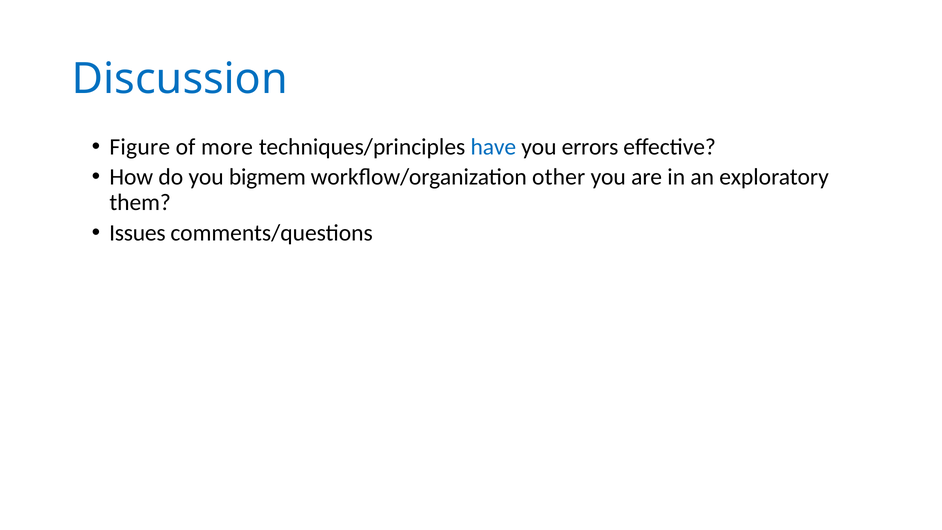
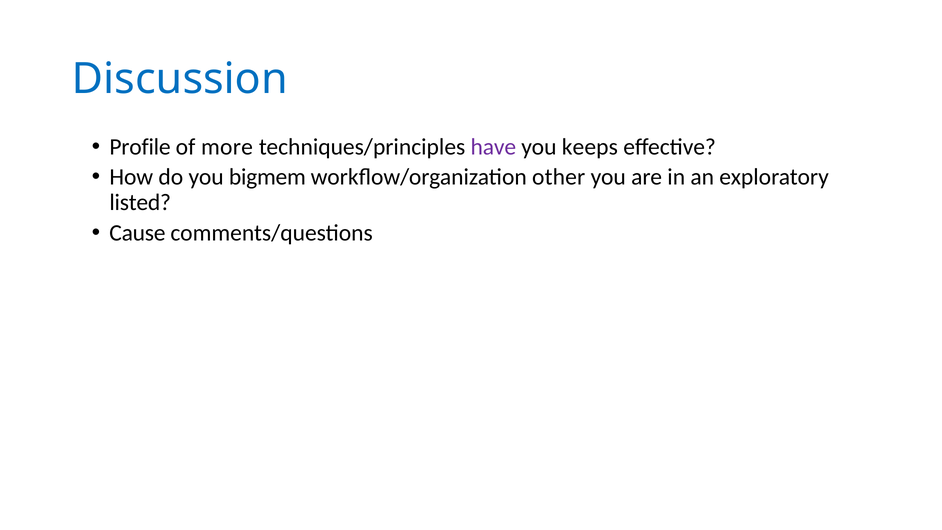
Figure: Figure -> Profile
have colour: blue -> purple
errors: errors -> keeps
them: them -> listed
Issues: Issues -> Cause
